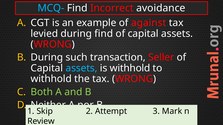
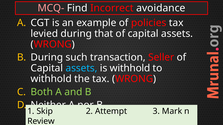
MCQ- colour: light blue -> pink
against: against -> policies
during find: find -> that
